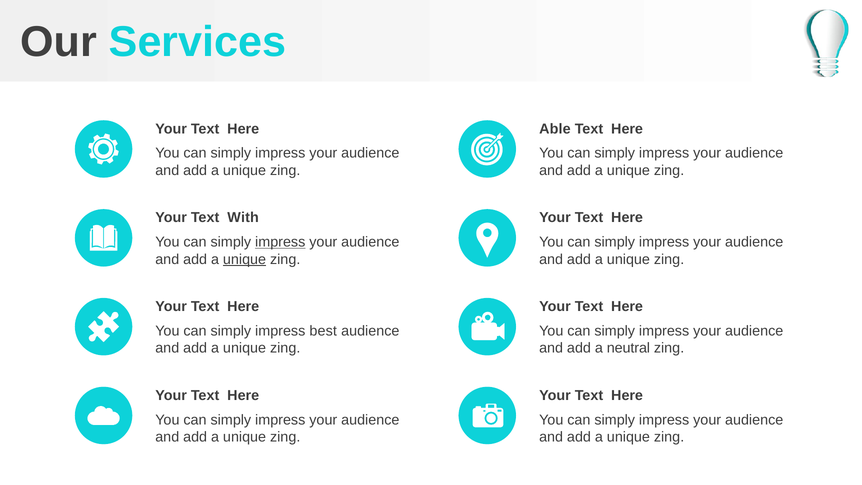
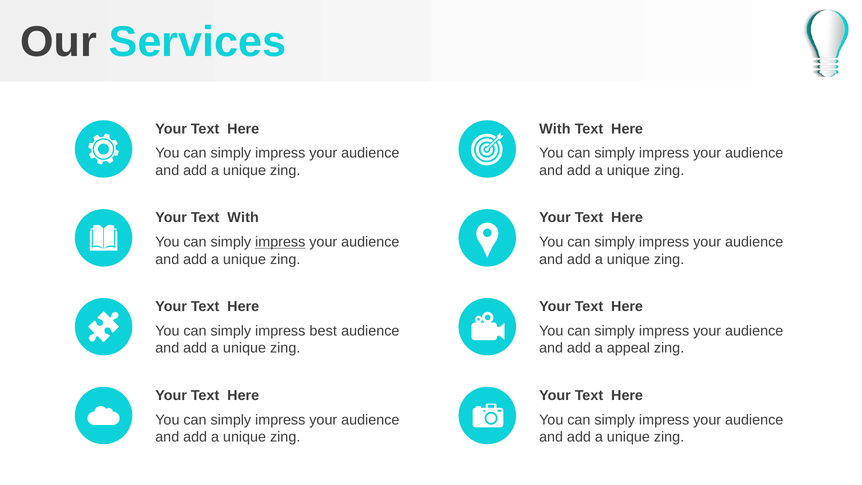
Able at (555, 129): Able -> With
unique at (245, 259) underline: present -> none
neutral: neutral -> appeal
